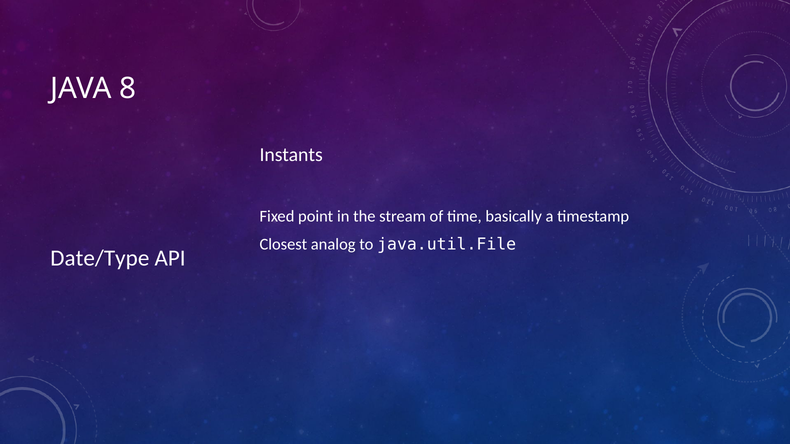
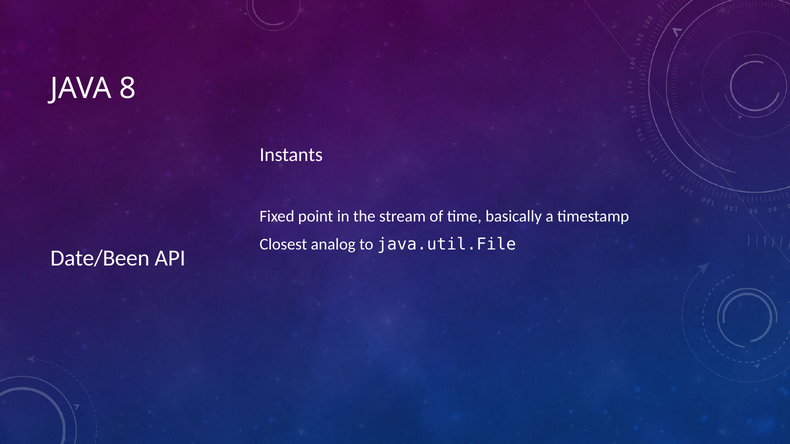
Date/Type: Date/Type -> Date/Been
